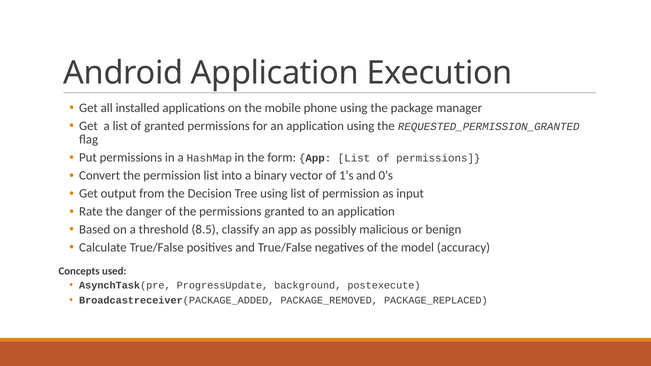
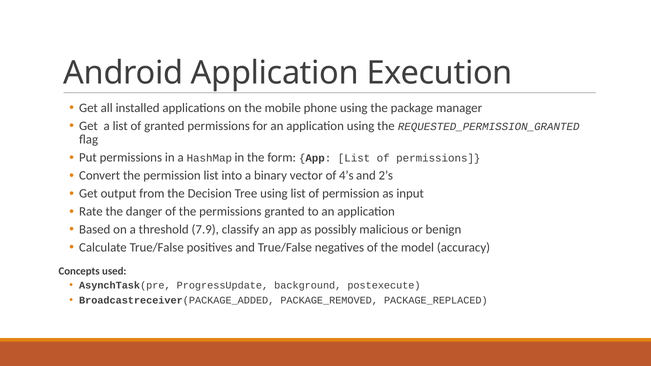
1’s: 1’s -> 4’s
0’s: 0’s -> 2’s
8.5: 8.5 -> 7.9
